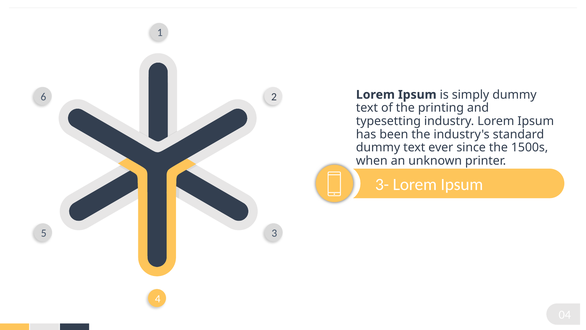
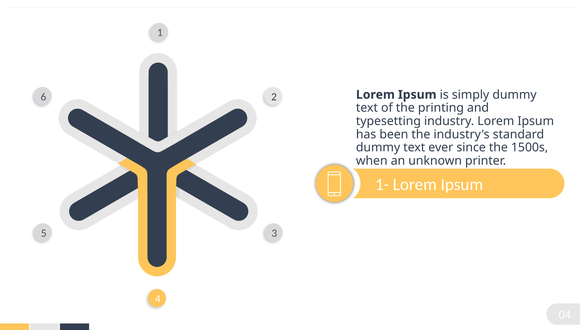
3-: 3- -> 1-
